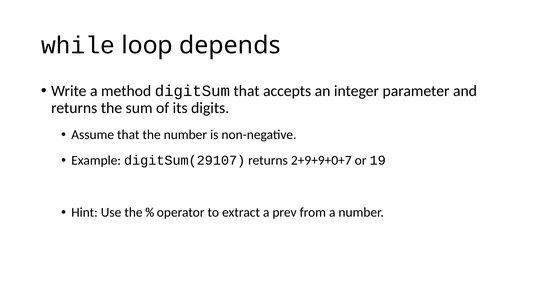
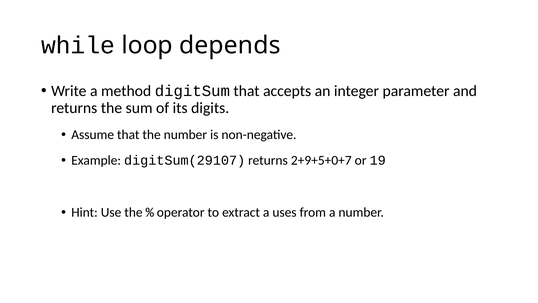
2+9+9+0+7: 2+9+9+0+7 -> 2+9+5+0+7
prev: prev -> uses
